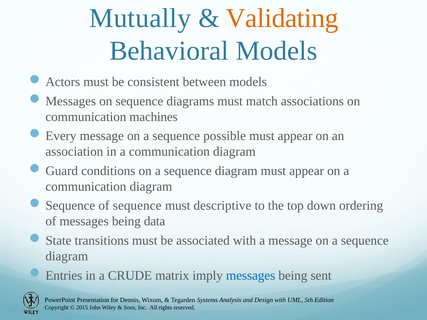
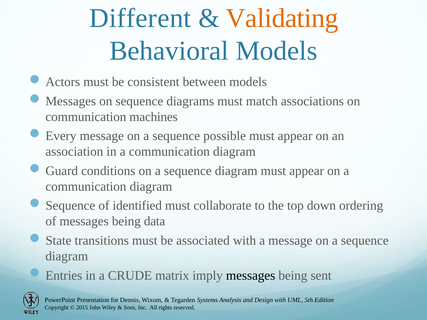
Mutually: Mutually -> Different
of sequence: sequence -> identified
descriptive: descriptive -> collaborate
messages at (251, 276) colour: blue -> black
